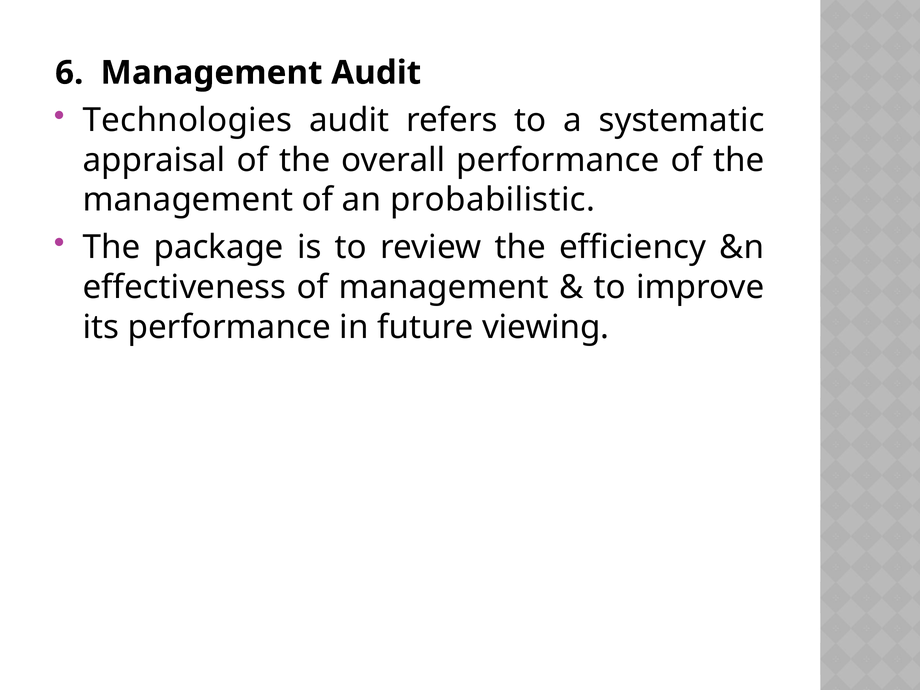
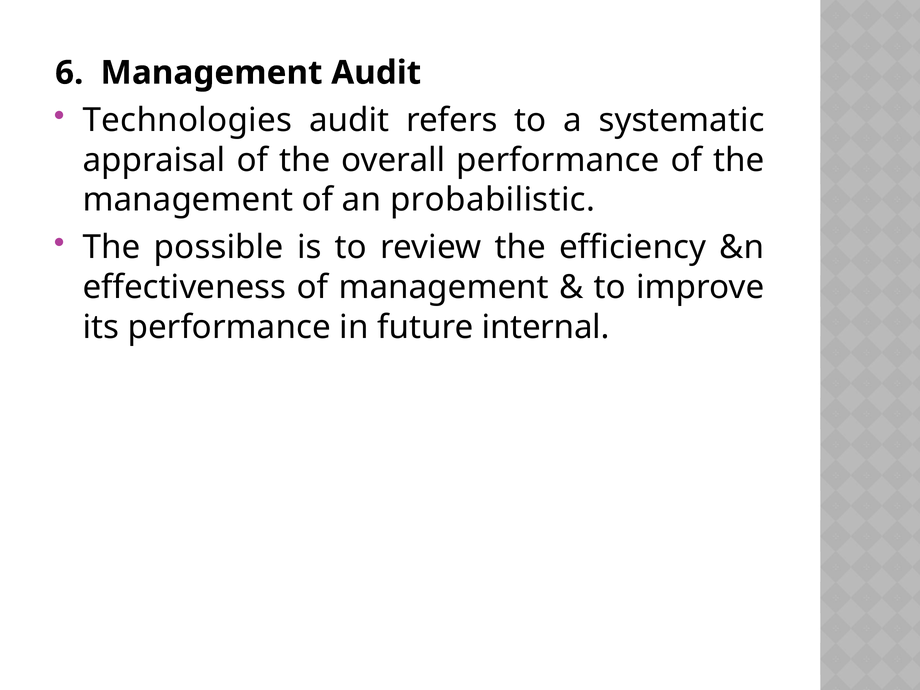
package: package -> possible
viewing: viewing -> internal
